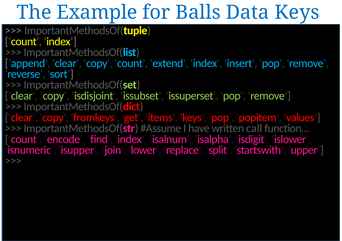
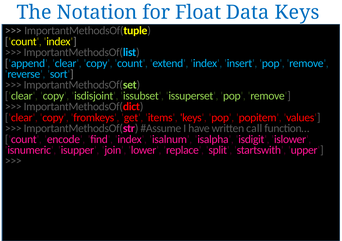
Example: Example -> Notation
Balls: Balls -> Float
